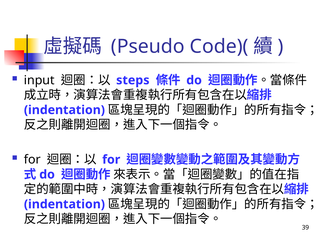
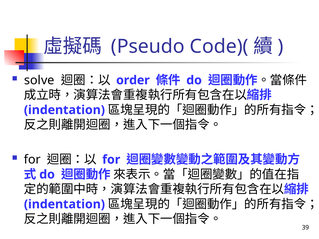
input: input -> solve
steps: steps -> order
